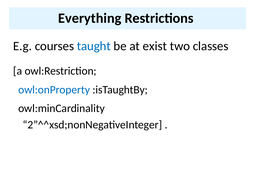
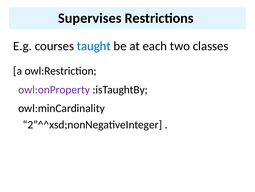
Everything: Everything -> Supervises
exist: exist -> each
owl:onProperty colour: blue -> purple
